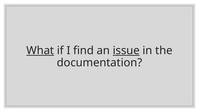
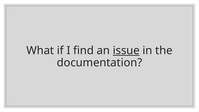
What underline: present -> none
